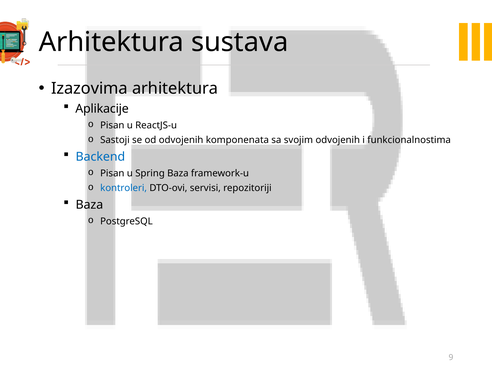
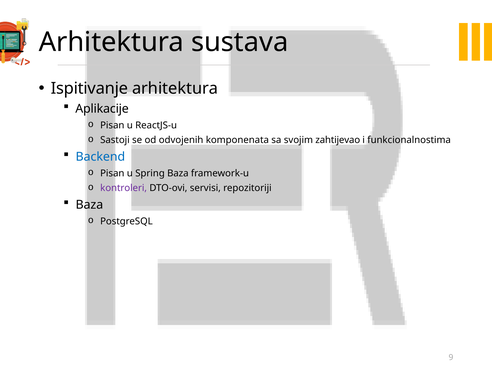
Izazovima: Izazovima -> Ispitivanje
svojim odvojenih: odvojenih -> zahtijevao
kontroleri colour: blue -> purple
